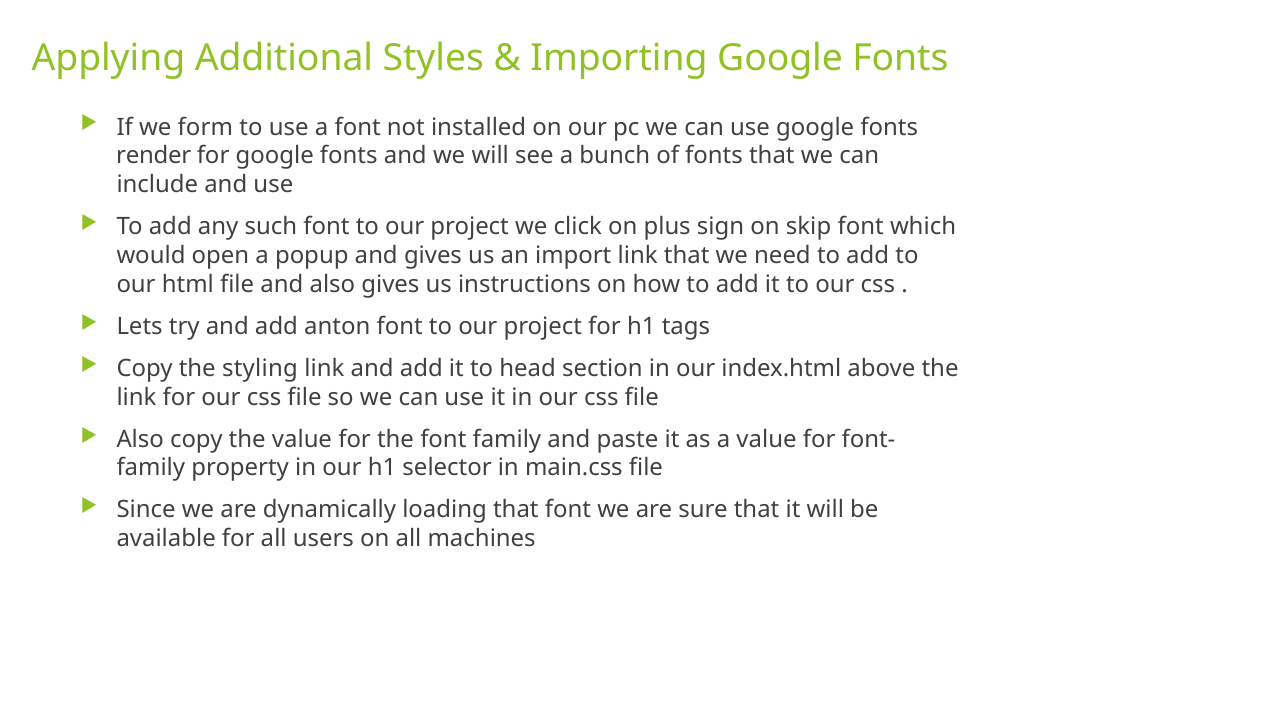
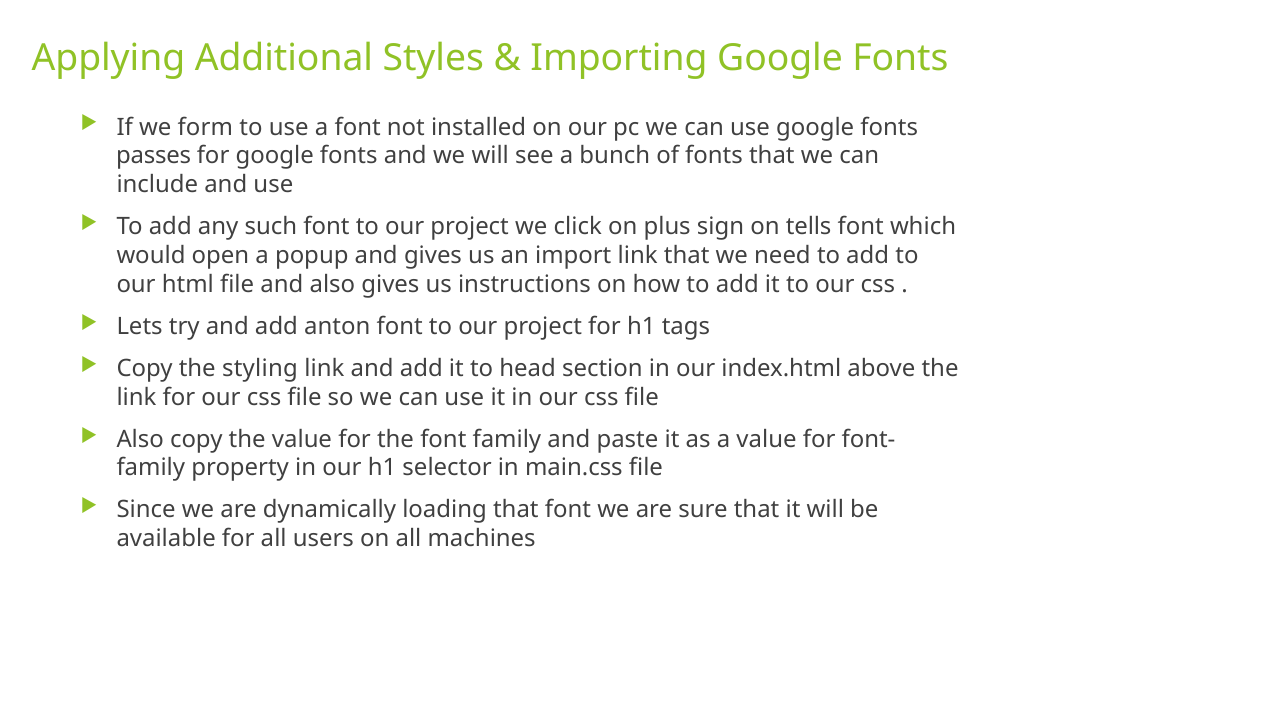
render: render -> passes
skip: skip -> tells
